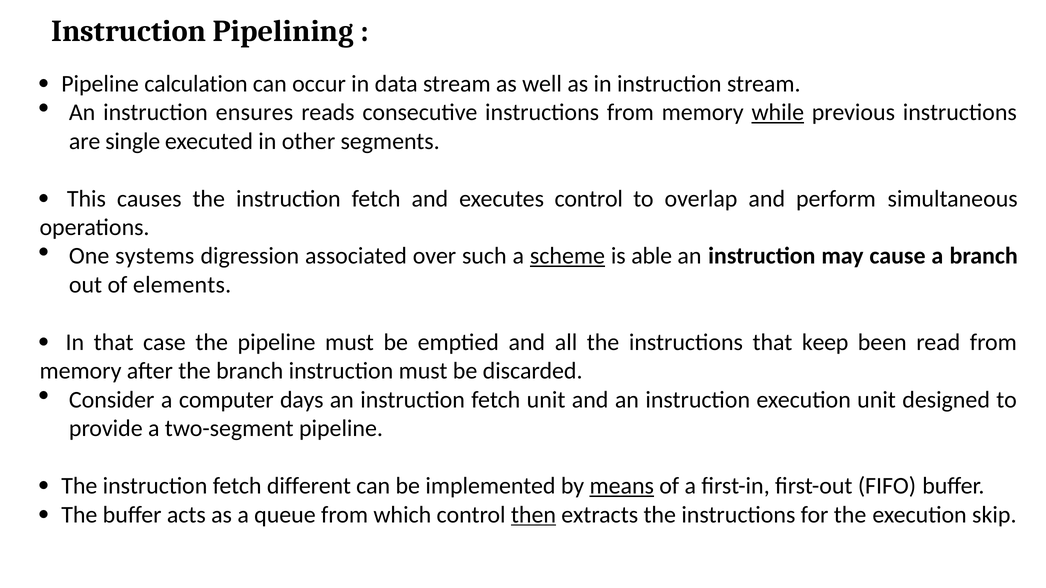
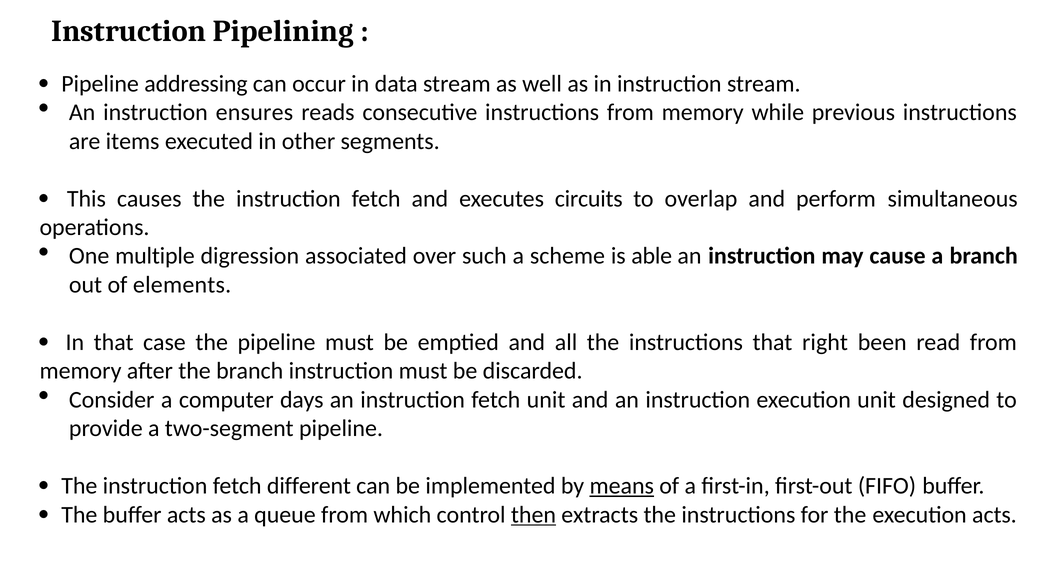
calculation: calculation -> addressing
while underline: present -> none
single: single -> items
executes control: control -> circuits
systems: systems -> multiple
scheme underline: present -> none
keep: keep -> right
execution skip: skip -> acts
